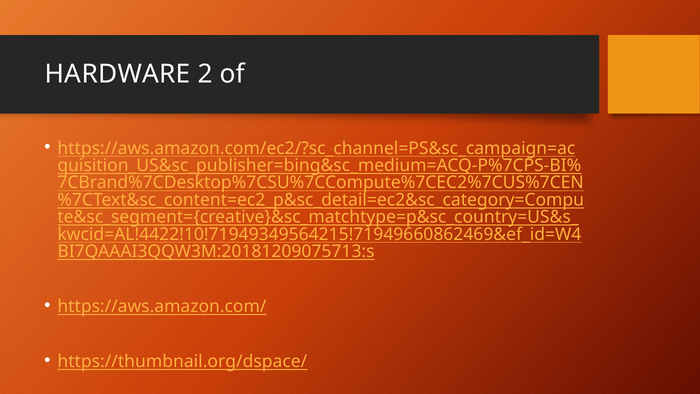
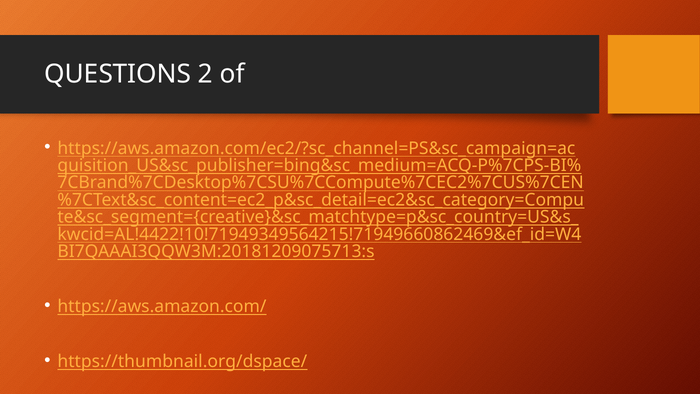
HARDWARE: HARDWARE -> QUESTIONS
